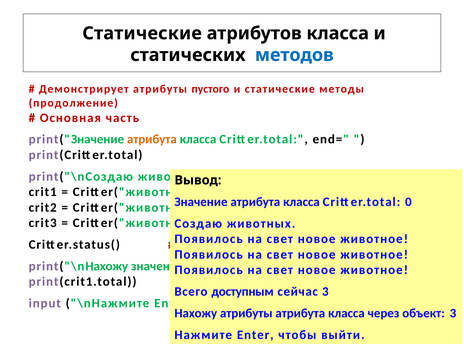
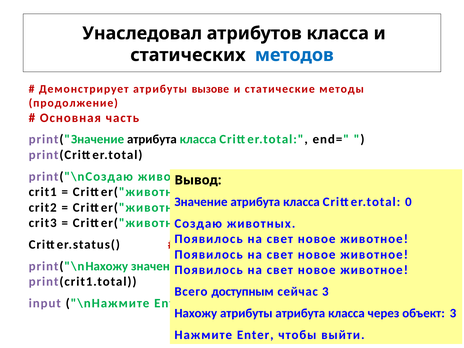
Статические at (142, 33): Статические -> Унаследовал
пустого: пустого -> вызове
атрибута at (152, 139) colour: orange -> black
